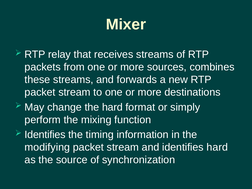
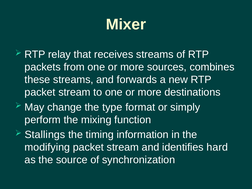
the hard: hard -> type
Identifies at (45, 135): Identifies -> Stallings
